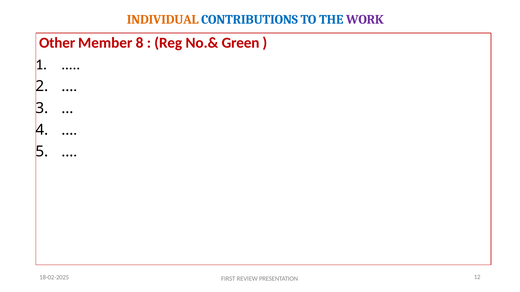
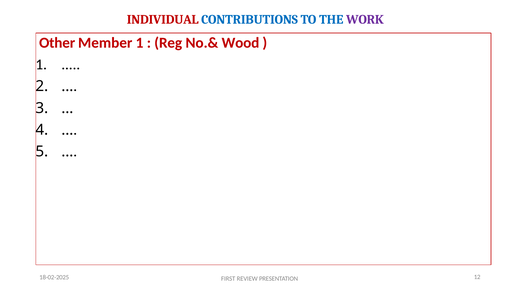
INDIVIDUAL colour: orange -> red
Member 8: 8 -> 1
Green: Green -> Wood
